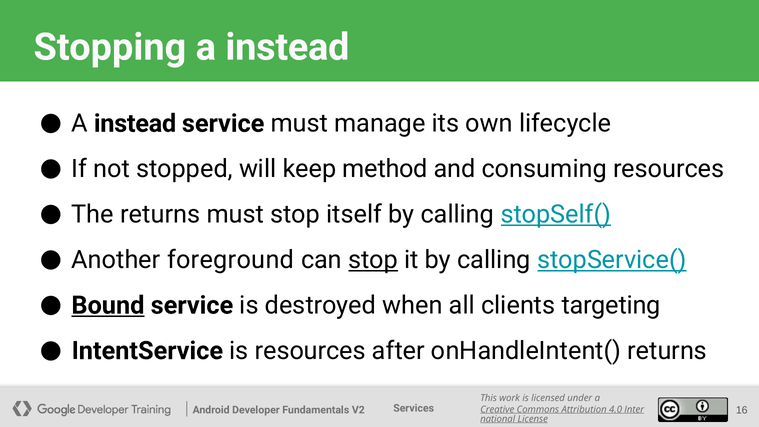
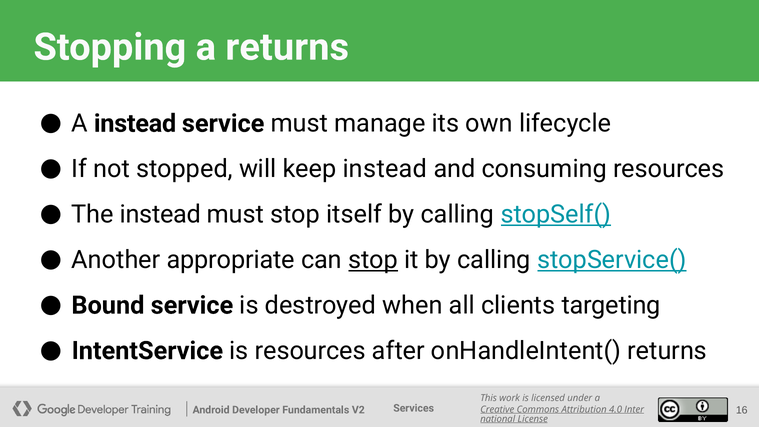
Stopping a instead: instead -> returns
keep method: method -> instead
The returns: returns -> instead
foreground: foreground -> appropriate
Bound underline: present -> none
